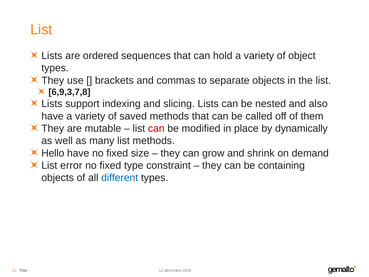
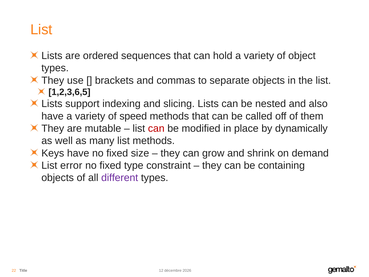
6,9,3,7,8: 6,9,3,7,8 -> 1,2,3,6,5
saved: saved -> speed
Hello: Hello -> Keys
different colour: blue -> purple
